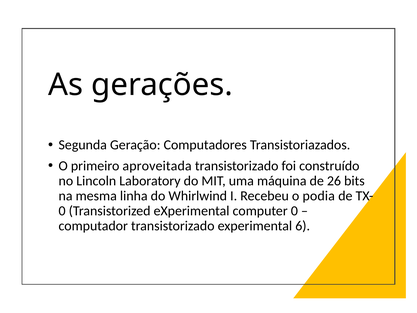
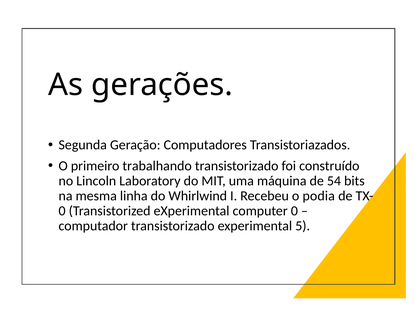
aproveitada: aproveitada -> trabalhando
26: 26 -> 54
6: 6 -> 5
